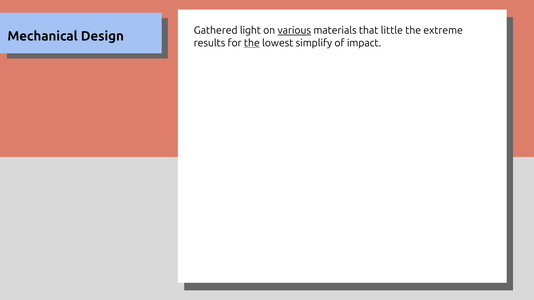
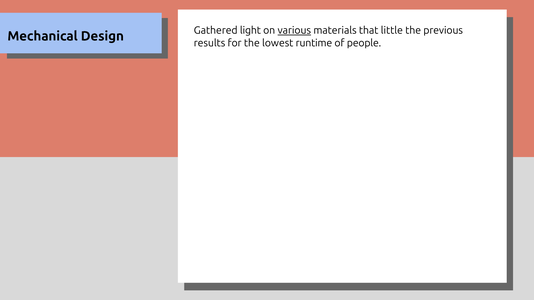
extreme: extreme -> previous
the at (252, 43) underline: present -> none
simplify: simplify -> runtime
impact: impact -> people
